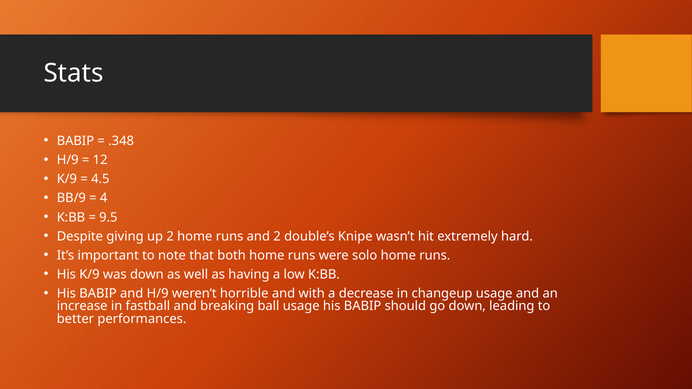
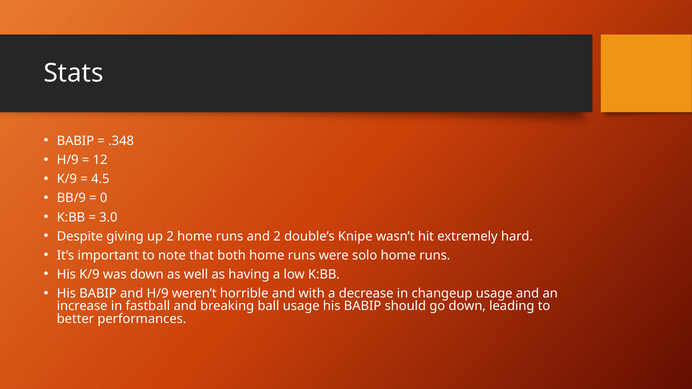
4: 4 -> 0
9.5: 9.5 -> 3.0
